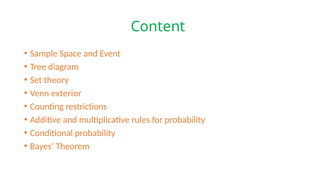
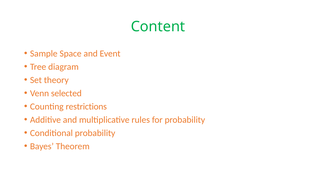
exterior: exterior -> selected
